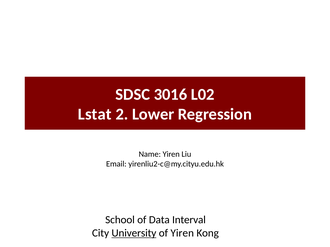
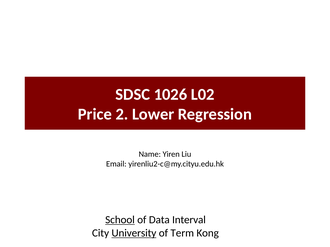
3016: 3016 -> 1026
Lstat: Lstat -> Price
School underline: none -> present
of Yiren: Yiren -> Term
